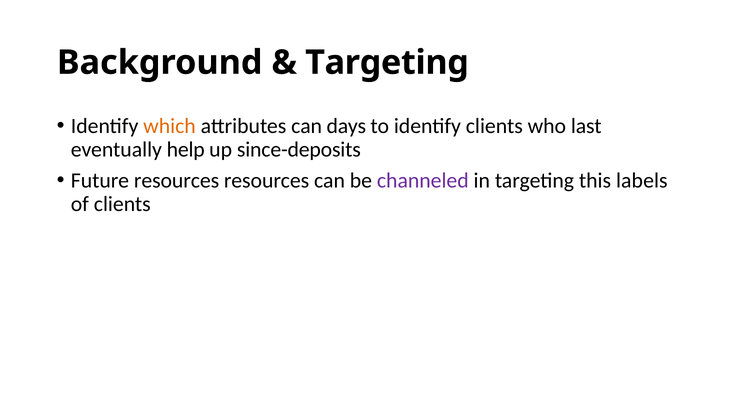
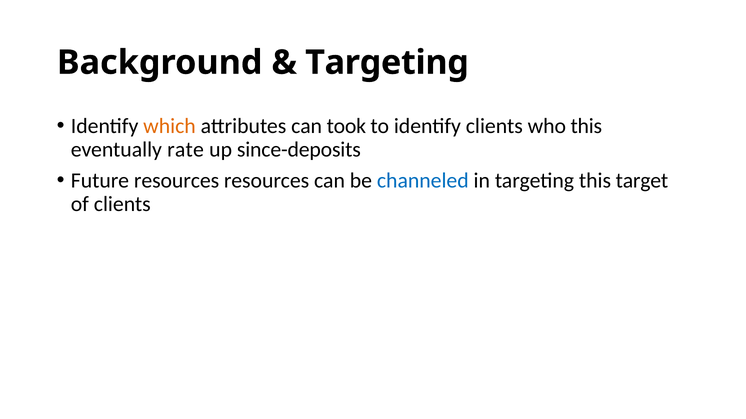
days: days -> took
who last: last -> this
help: help -> rate
channeled colour: purple -> blue
labels: labels -> target
